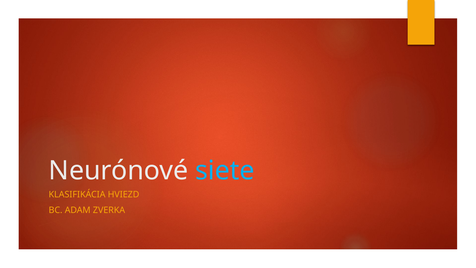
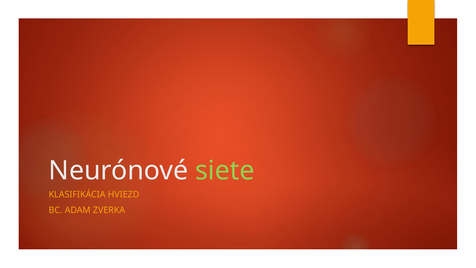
siete colour: light blue -> light green
